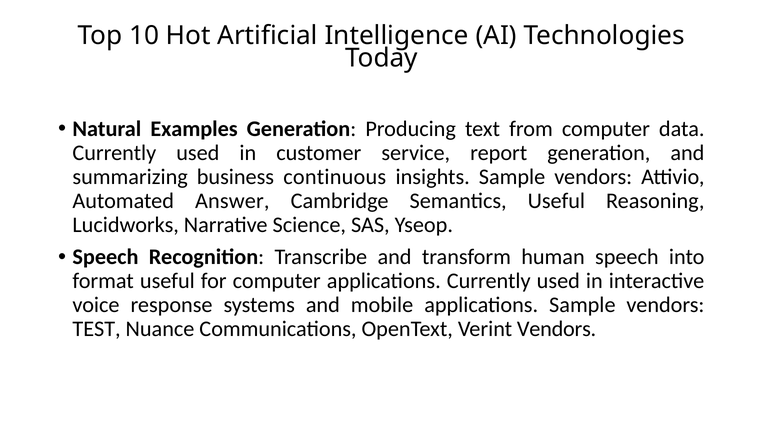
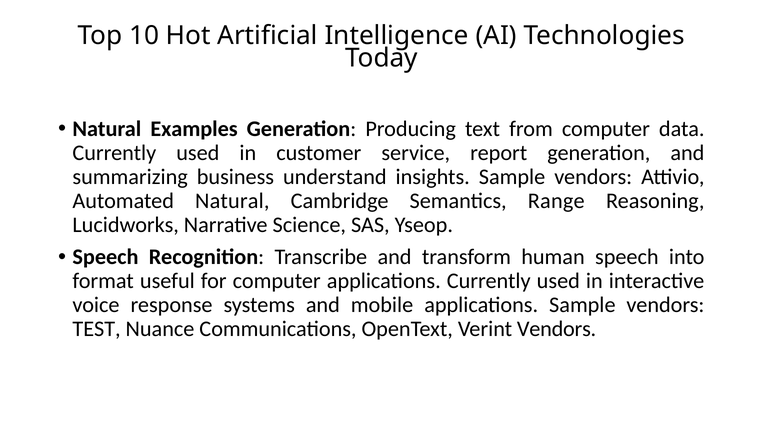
continuous: continuous -> understand
Automated Answer: Answer -> Natural
Semantics Useful: Useful -> Range
